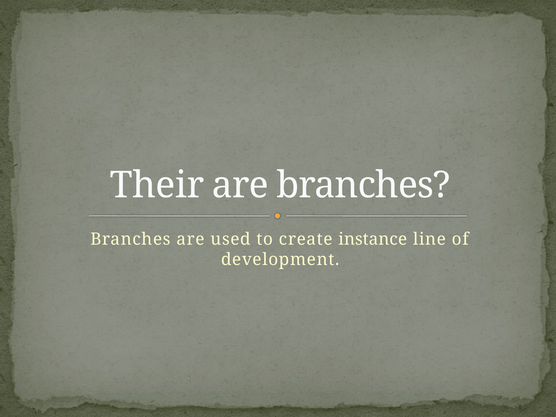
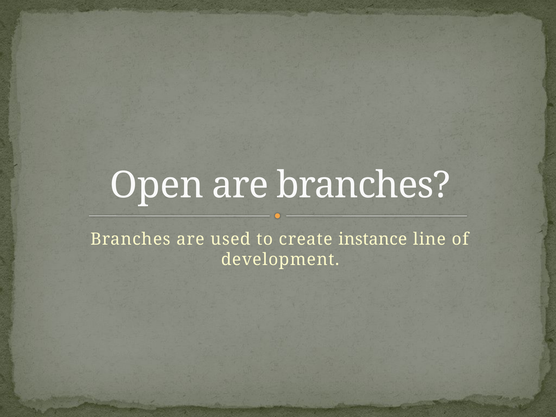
Their: Their -> Open
